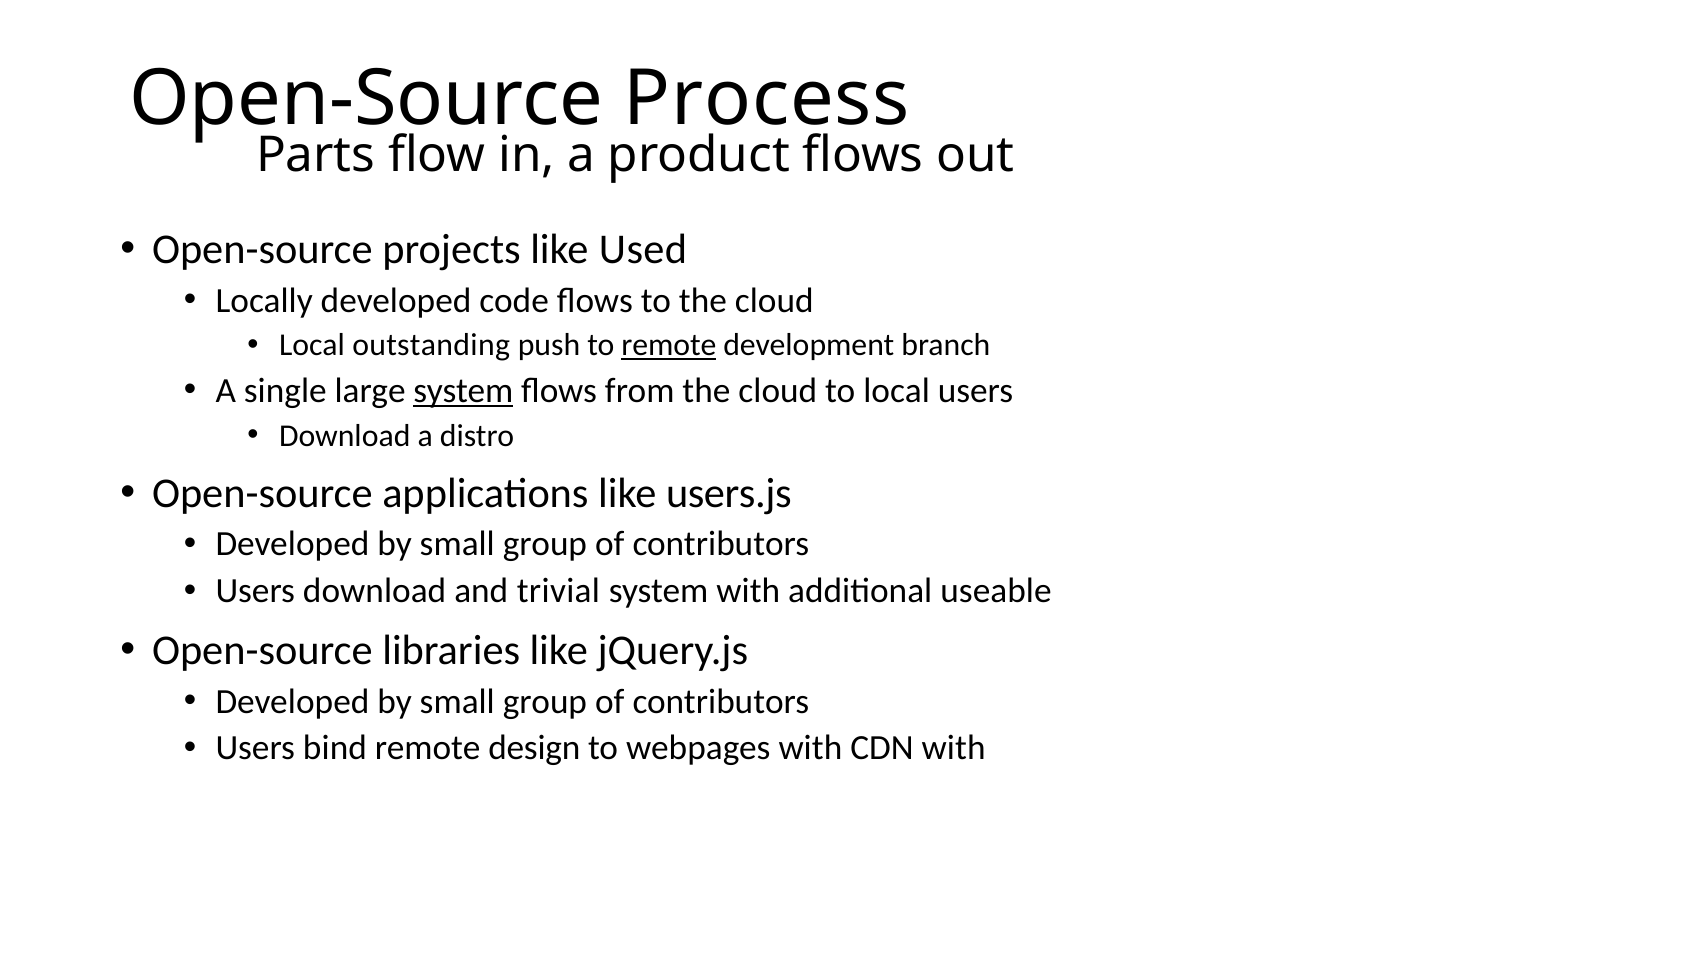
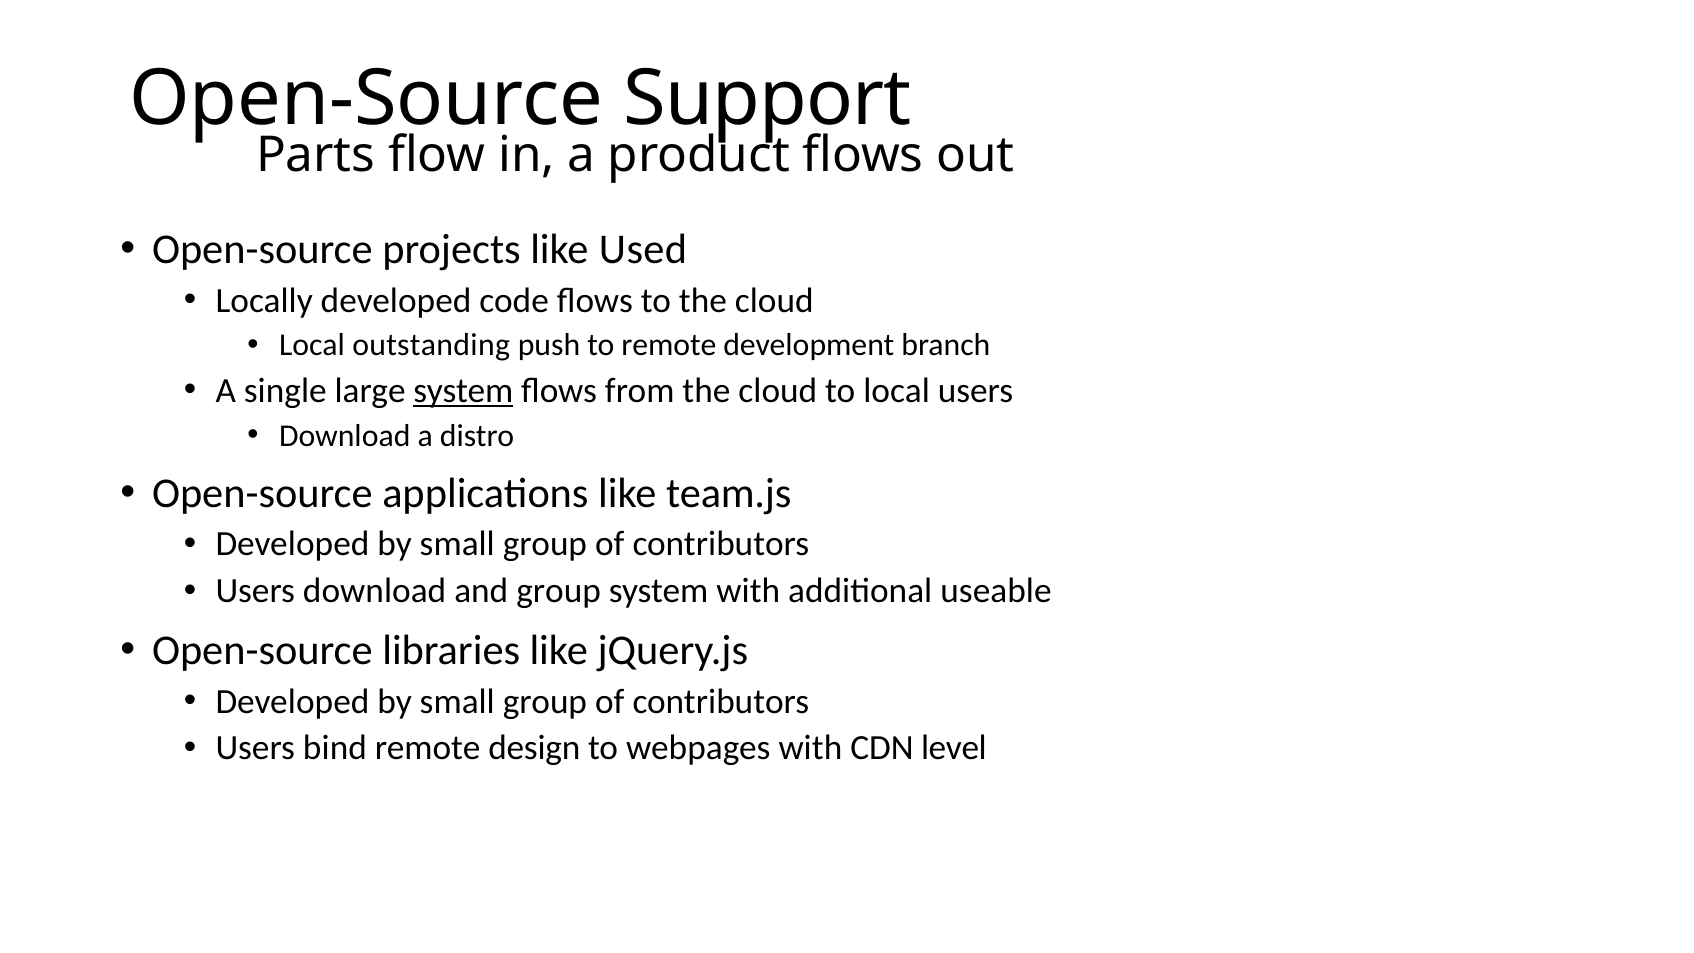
Process: Process -> Support
remote at (669, 345) underline: present -> none
users.js: users.js -> team.js
and trivial: trivial -> group
CDN with: with -> level
